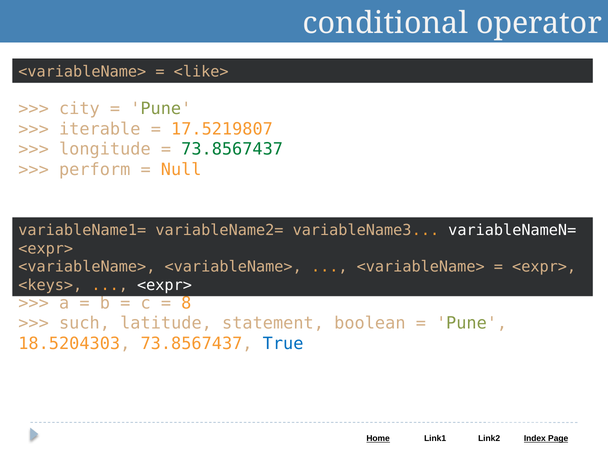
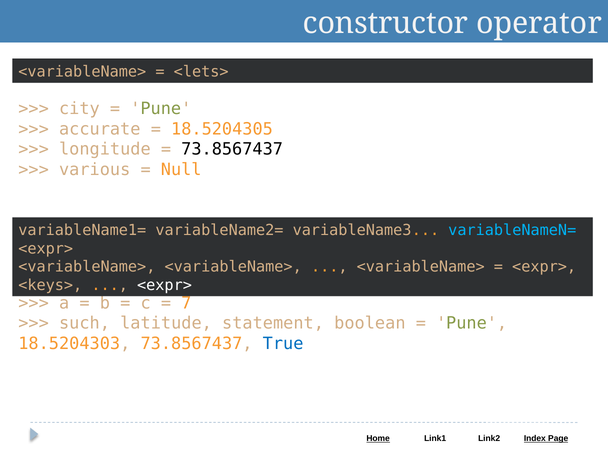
conditional: conditional -> constructor
<like>: <like> -> <lets>
iterable: iterable -> accurate
17.5219807: 17.5219807 -> 18.5204305
73.8567437 at (232, 149) colour: green -> black
perform: perform -> various
variableNameN= colour: white -> light blue
8: 8 -> 7
